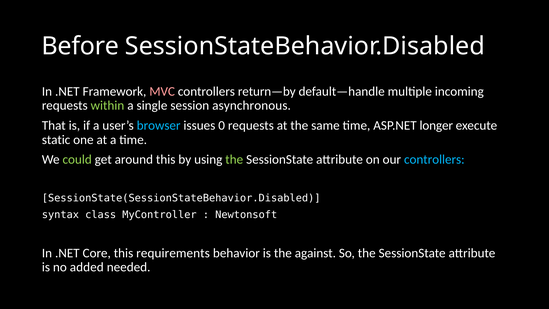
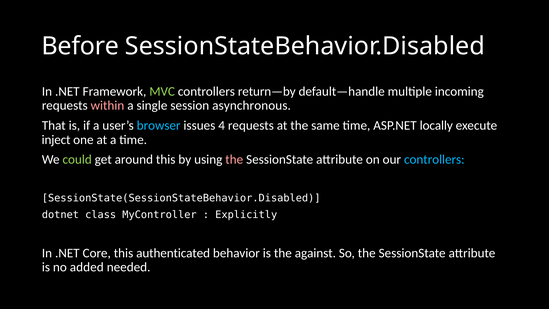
MVC colour: pink -> light green
within colour: light green -> pink
0: 0 -> 4
longer: longer -> locally
static: static -> inject
the at (234, 160) colour: light green -> pink
syntax: syntax -> dotnet
Newtonsoft: Newtonsoft -> Explicitly
requirements: requirements -> authenticated
